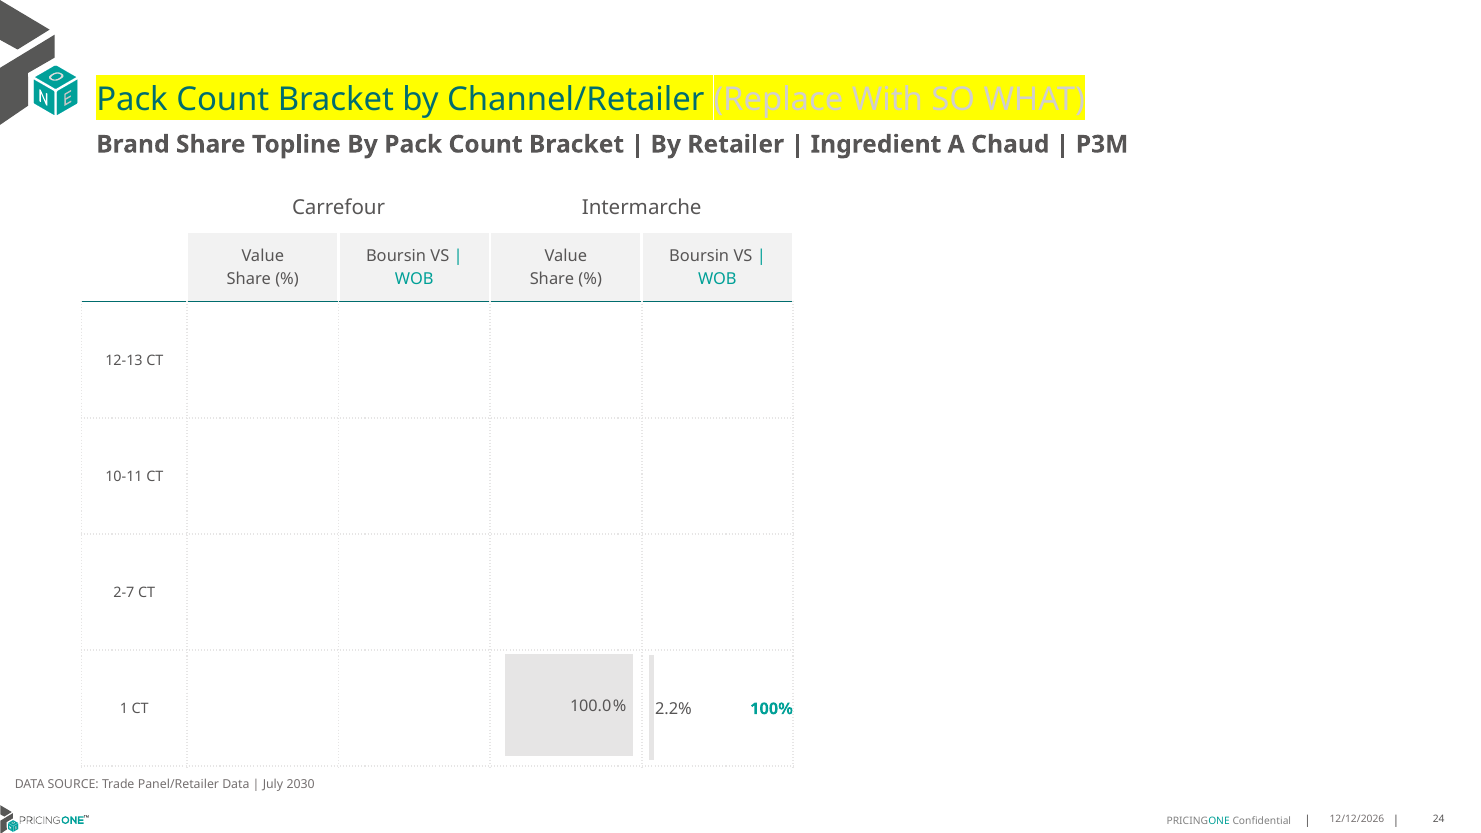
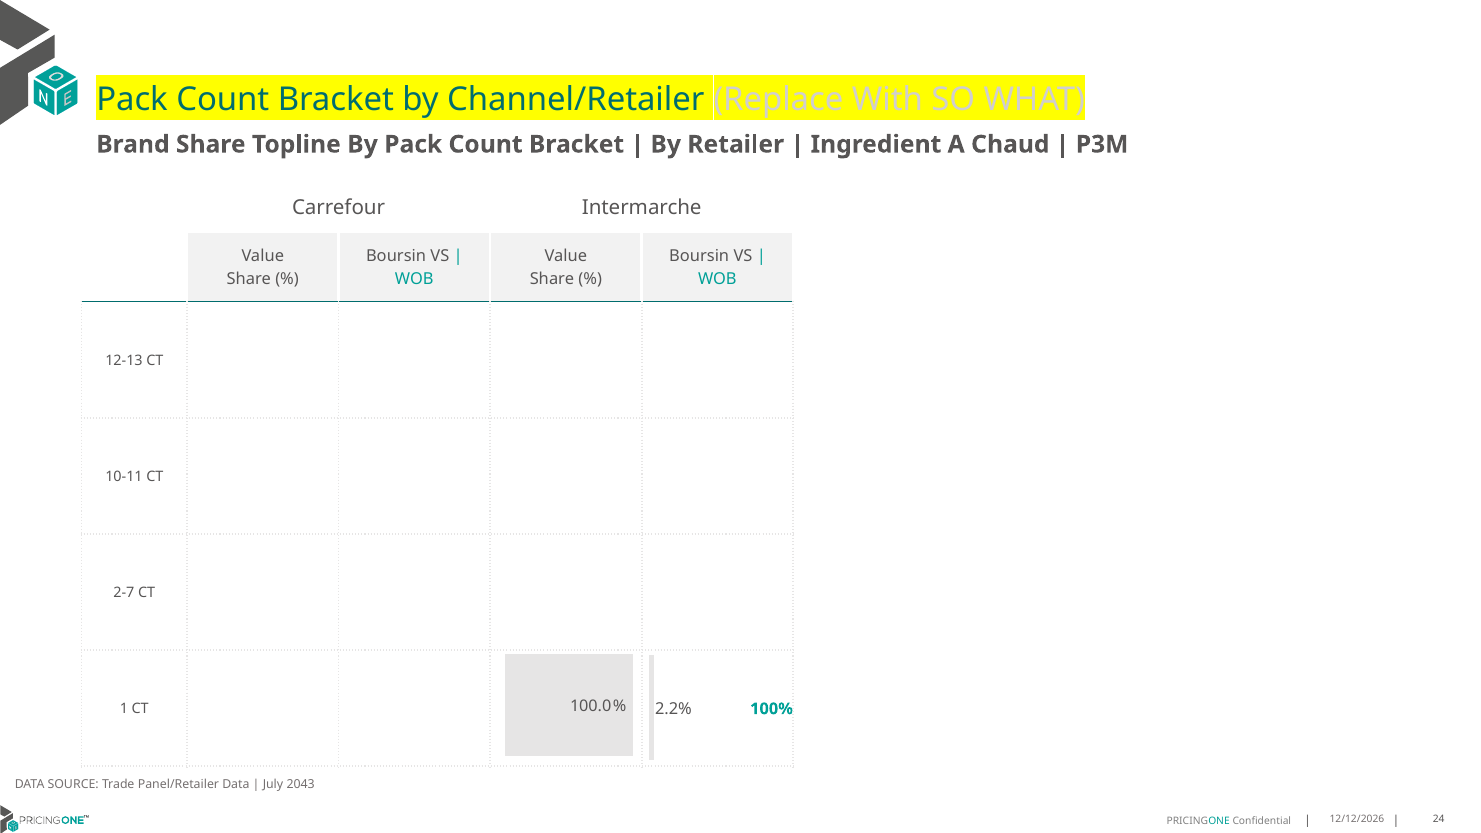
2030: 2030 -> 2043
